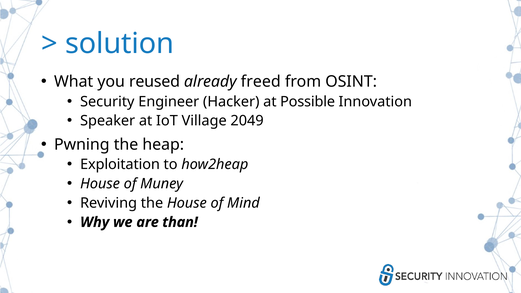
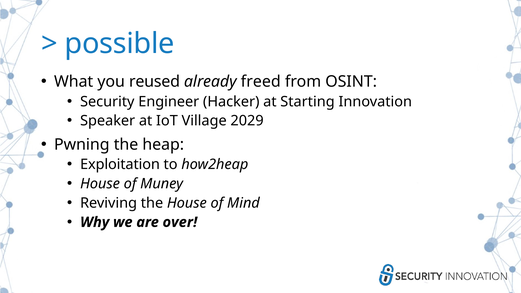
solution: solution -> possible
Possible: Possible -> Starting
2049: 2049 -> 2029
than: than -> over
